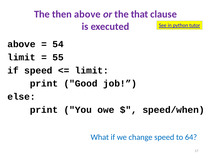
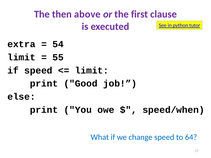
that: that -> first
above at (21, 44): above -> extra
